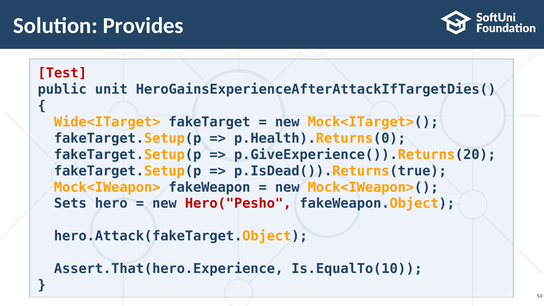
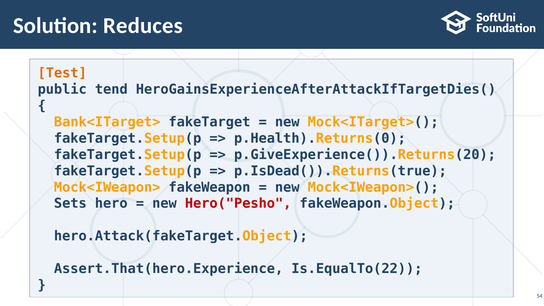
Provides: Provides -> Reduces
Test colour: red -> orange
unit: unit -> tend
Wide<ITarget>: Wide<ITarget> -> Bank<ITarget>
Is.EqualTo(10: Is.EqualTo(10 -> Is.EqualTo(22
